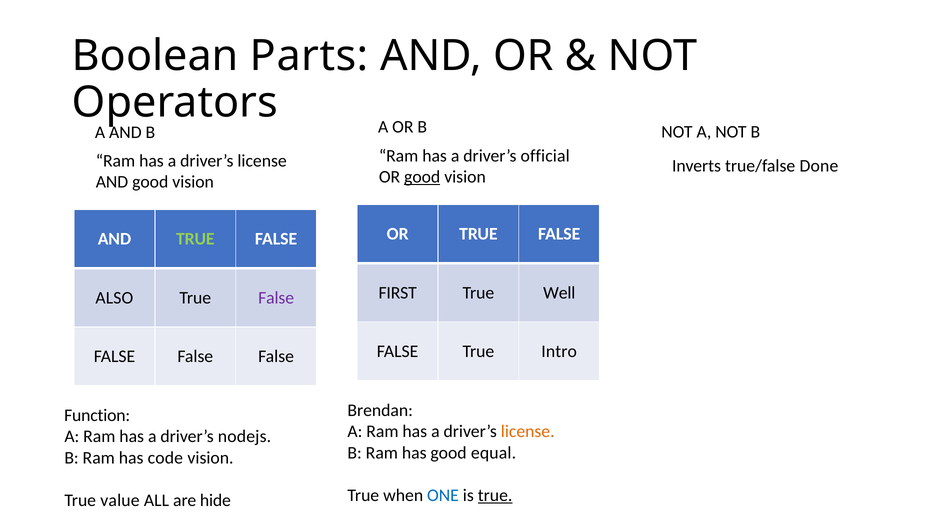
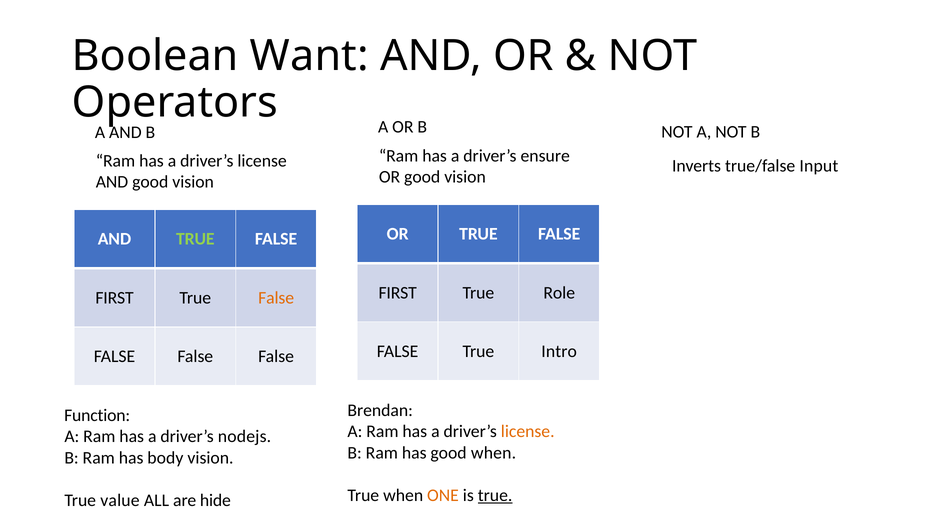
Parts: Parts -> Want
official: official -> ensure
Done: Done -> Input
good at (422, 177) underline: present -> none
Well: Well -> Role
ALSO at (114, 297): ALSO -> FIRST
False at (276, 297) colour: purple -> orange
good equal: equal -> when
code: code -> body
ONE colour: blue -> orange
